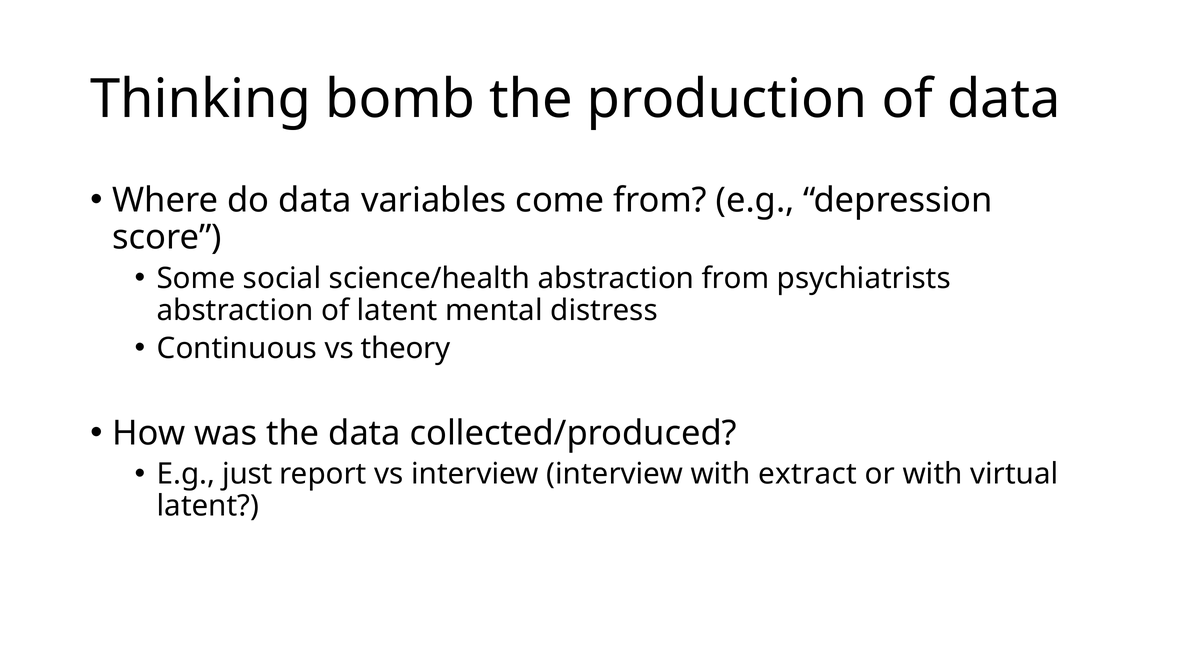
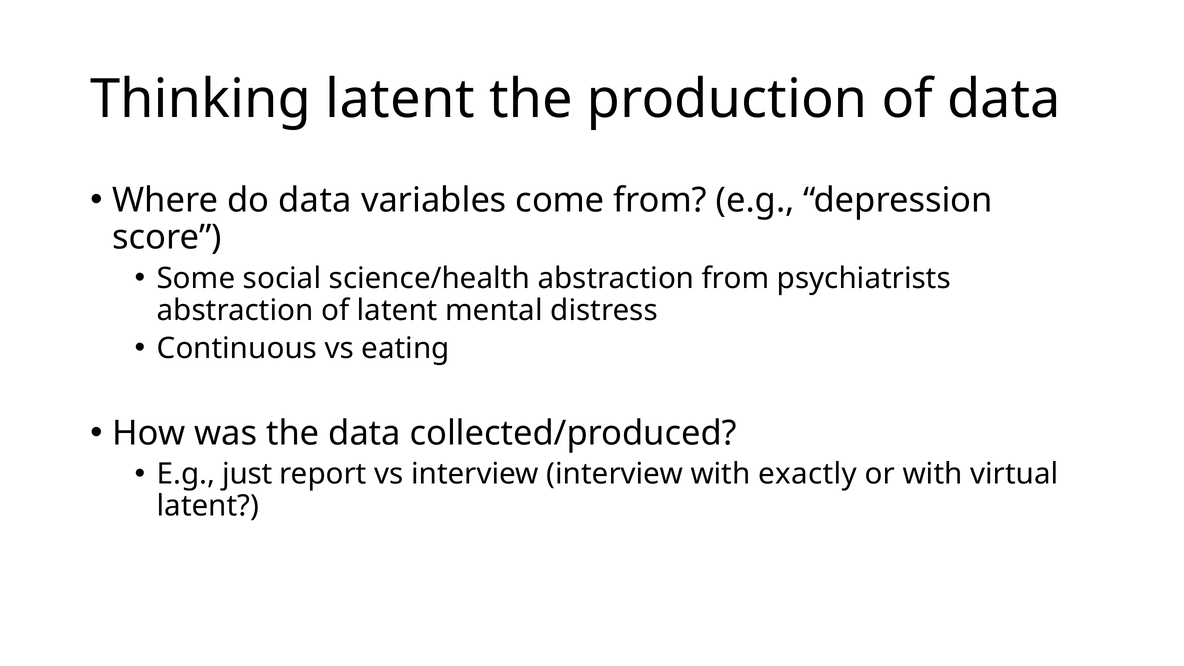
Thinking bomb: bomb -> latent
theory: theory -> eating
extract: extract -> exactly
